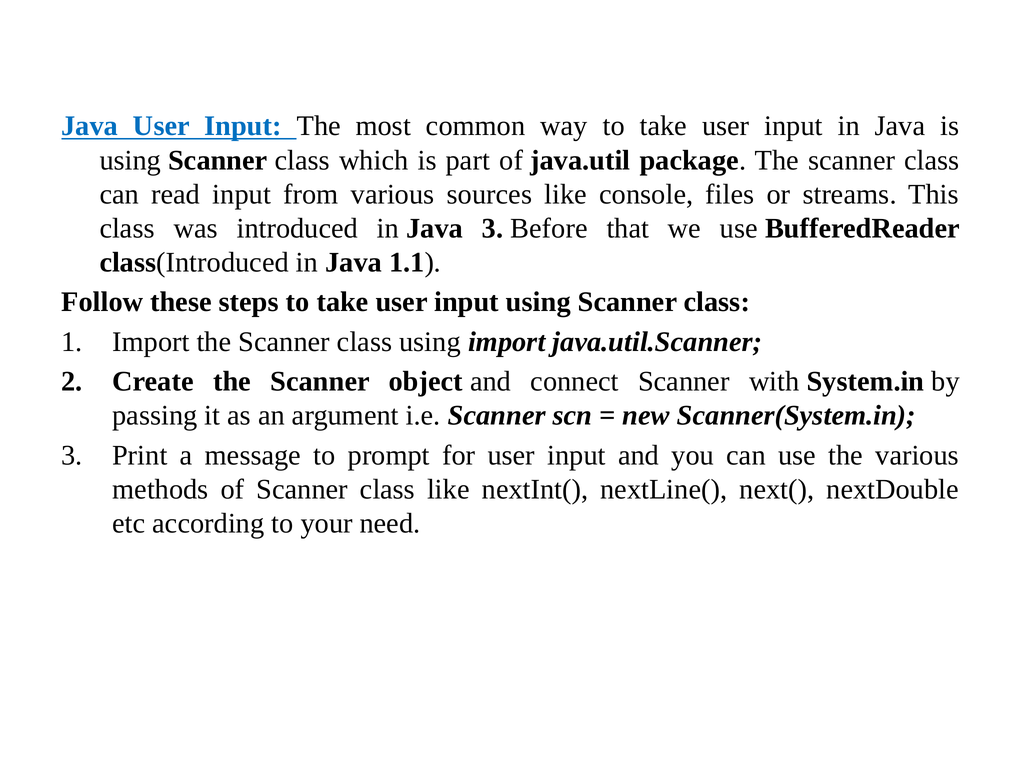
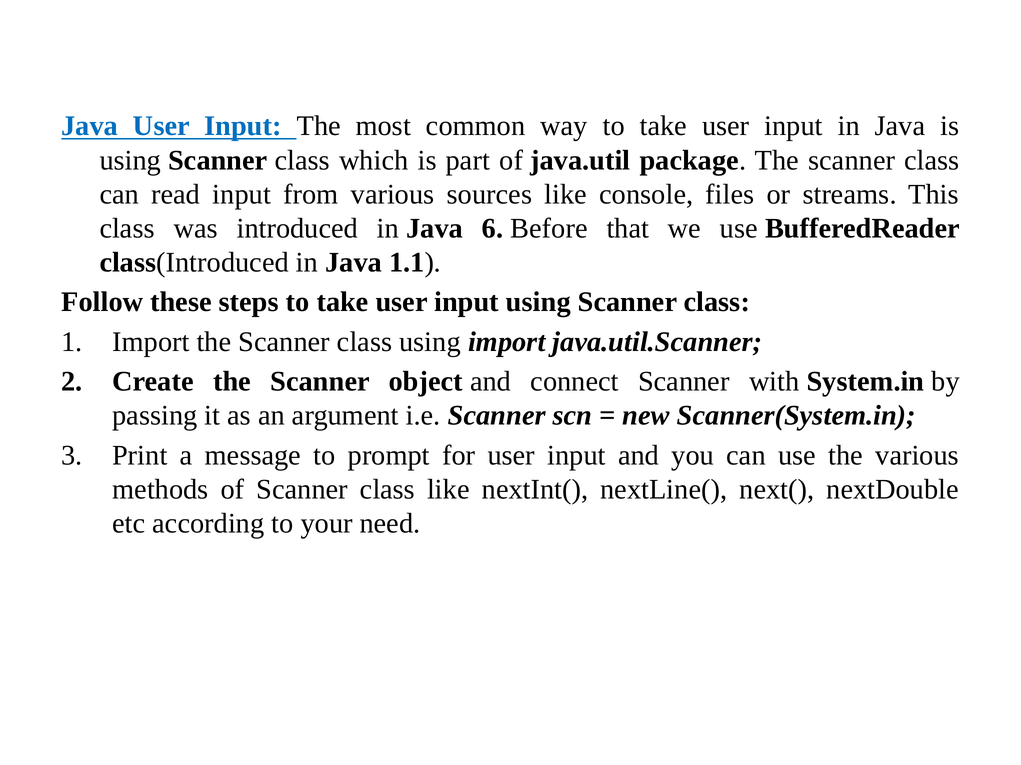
Java 3: 3 -> 6
